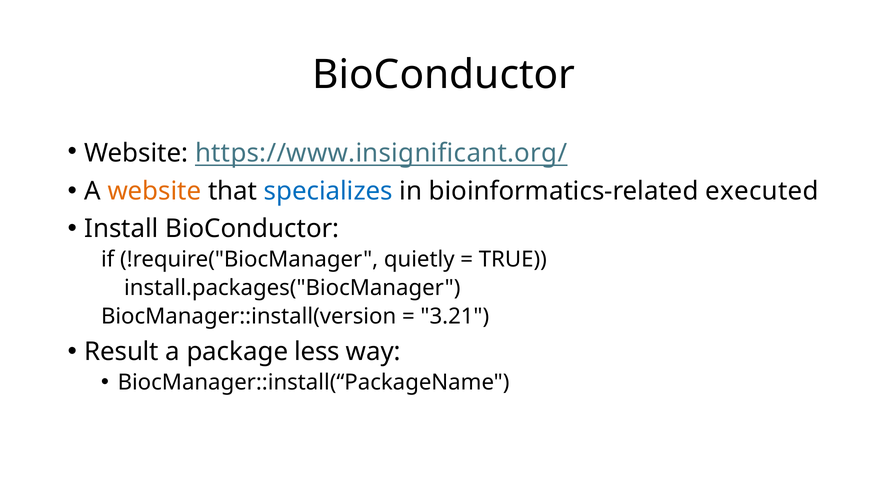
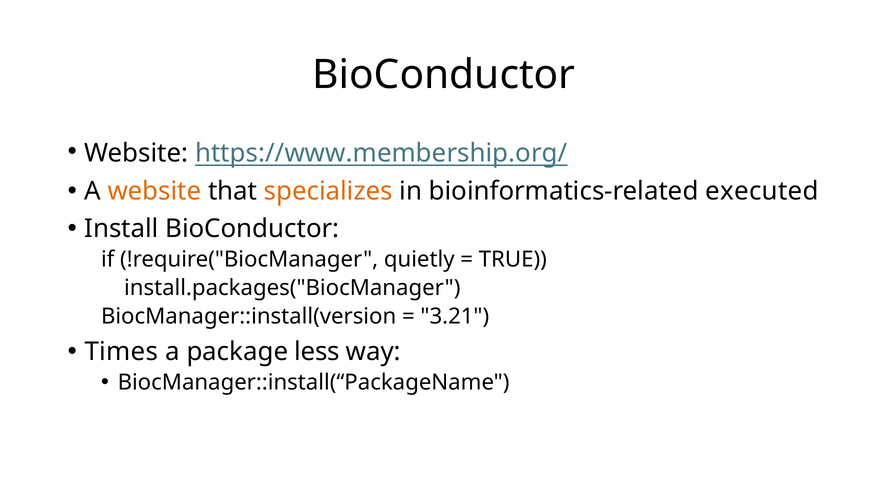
https://www.insignificant.org/: https://www.insignificant.org/ -> https://www.membership.org/
specializes colour: blue -> orange
Result: Result -> Times
